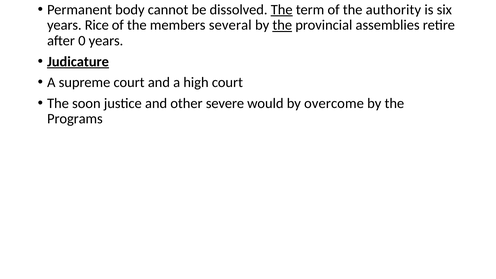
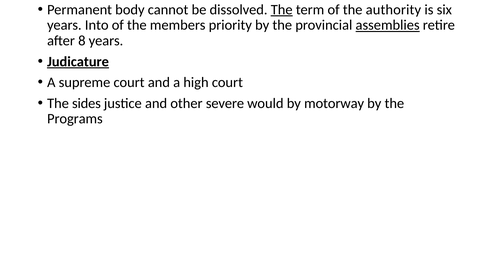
Rice: Rice -> Into
several: several -> priority
the at (282, 25) underline: present -> none
assemblies underline: none -> present
0: 0 -> 8
soon: soon -> sides
overcome: overcome -> motorway
